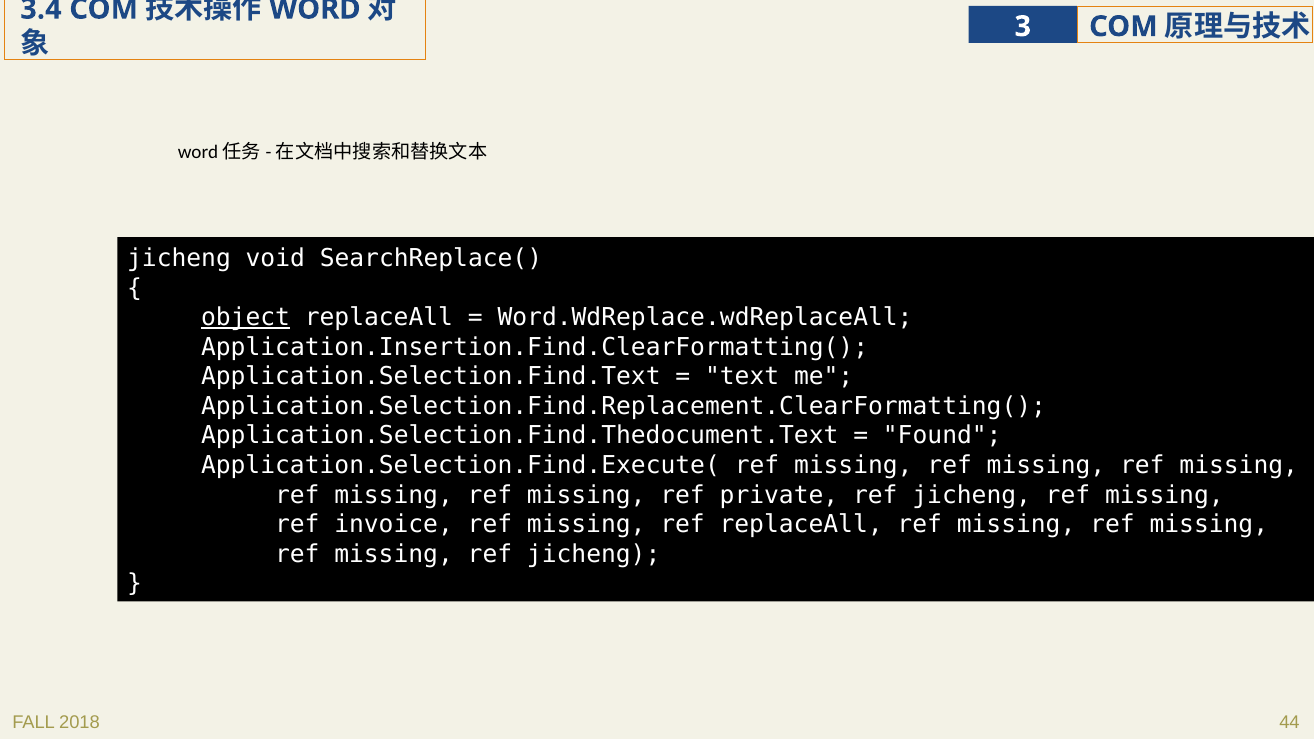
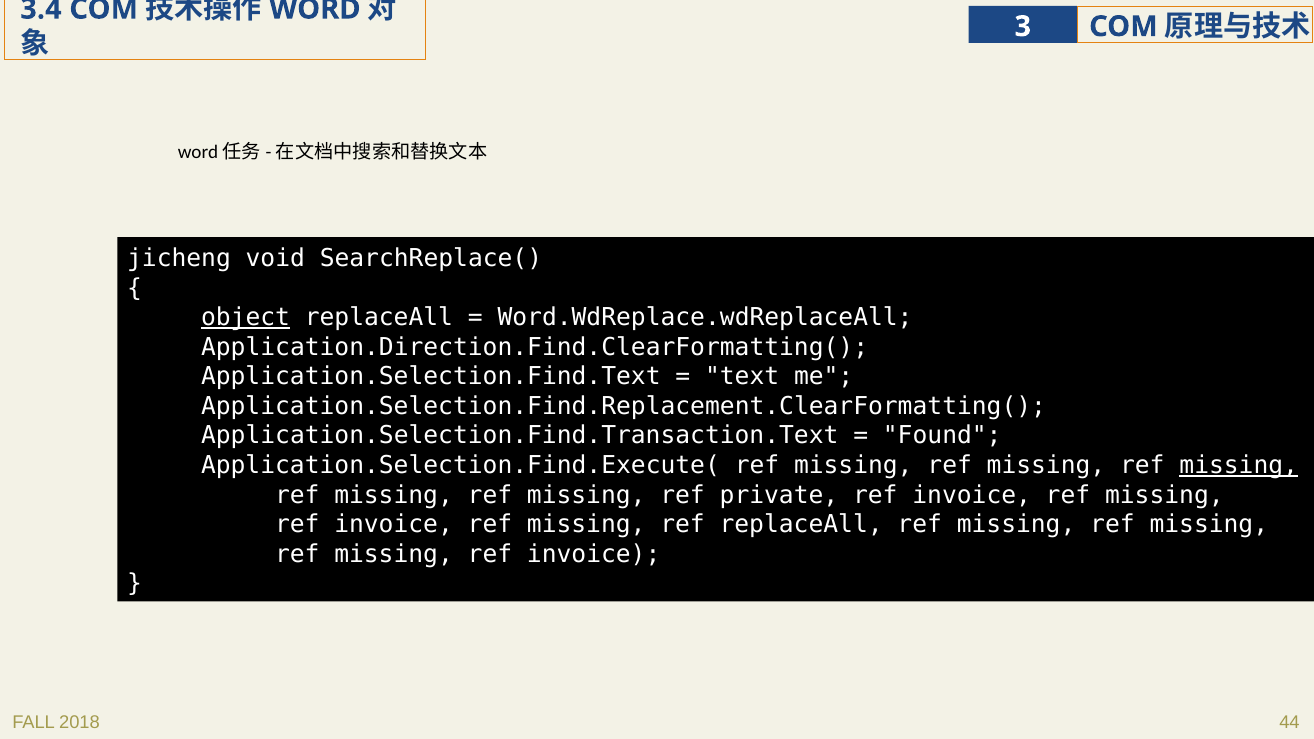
Application.Insertion.Find.ClearFormatting(: Application.Insertion.Find.ClearFormatting( -> Application.Direction.Find.ClearFormatting(
Application.Selection.Find.Thedocument.Text: Application.Selection.Find.Thedocument.Text -> Application.Selection.Find.Transaction.Text
missing at (1239, 465) underline: none -> present
jicheng at (972, 495): jicheng -> invoice
jicheng at (594, 554): jicheng -> invoice
